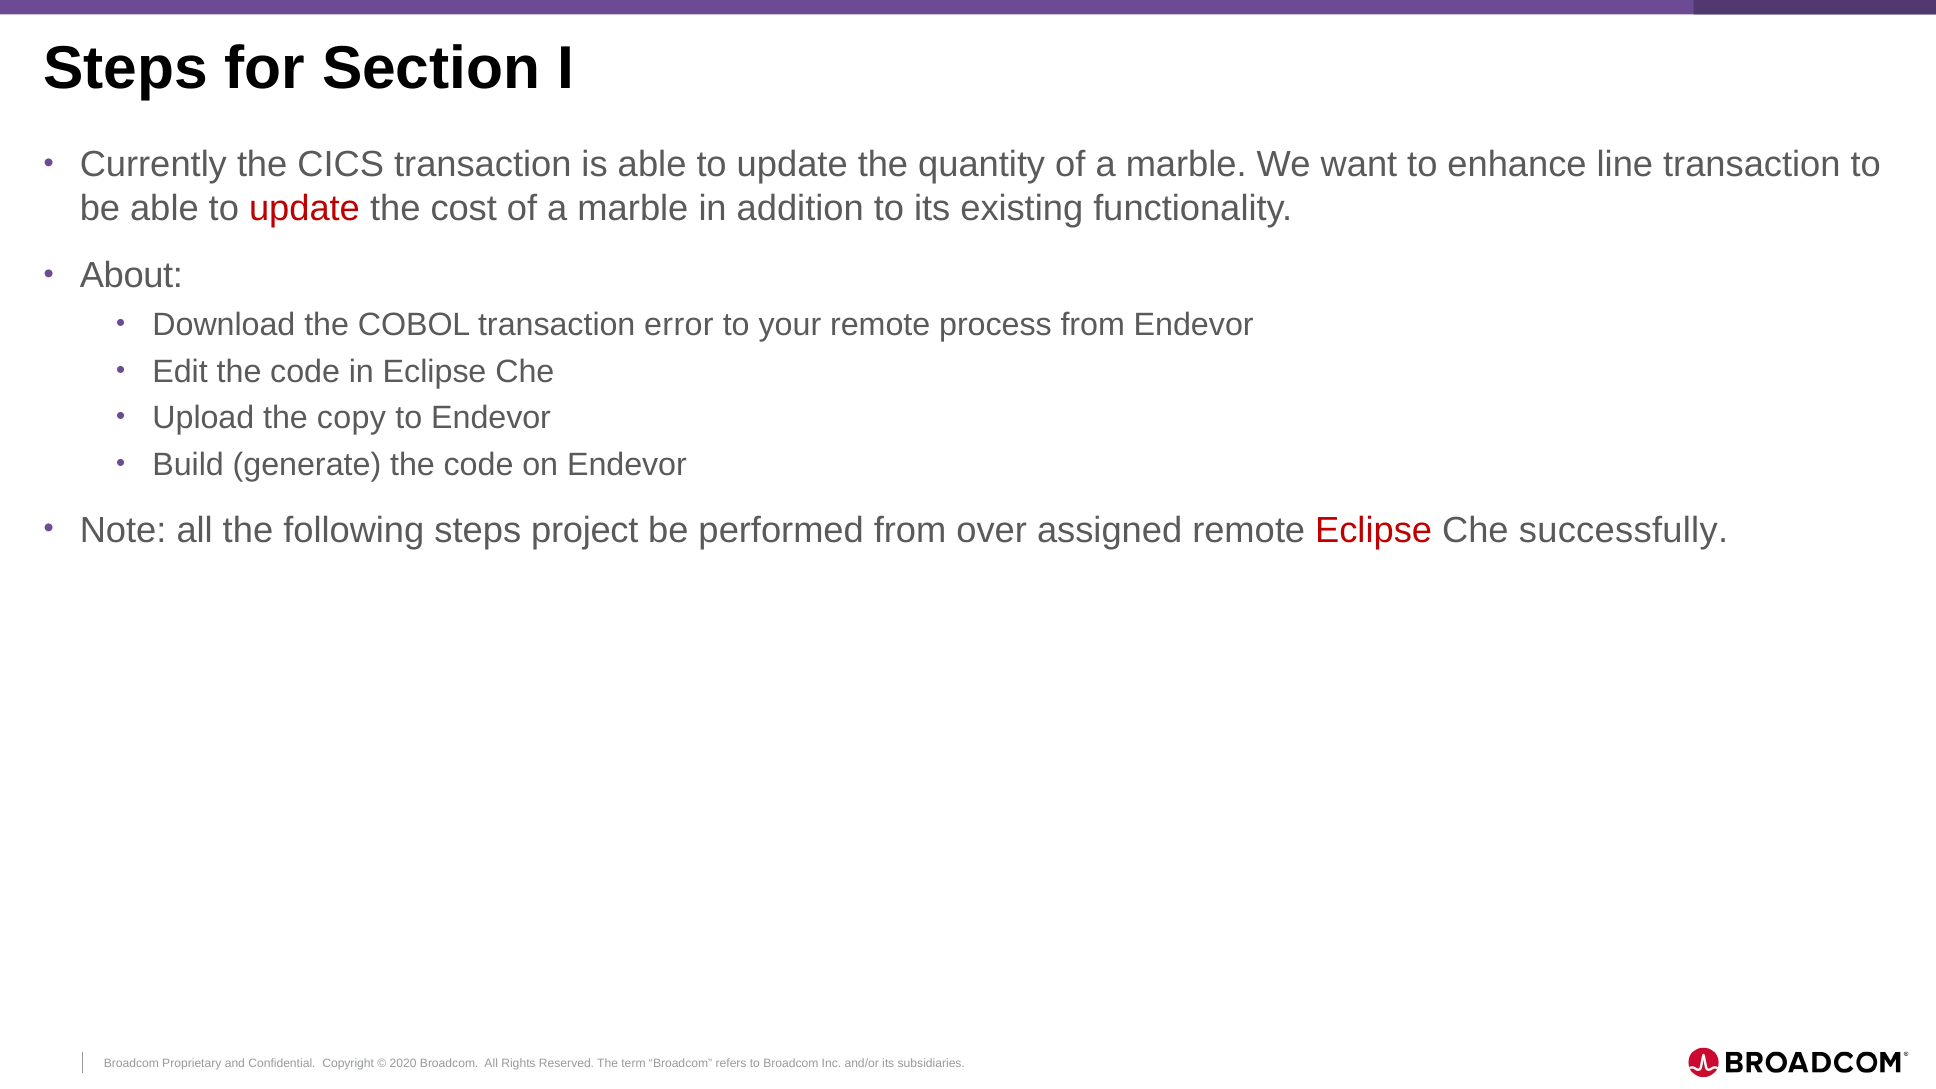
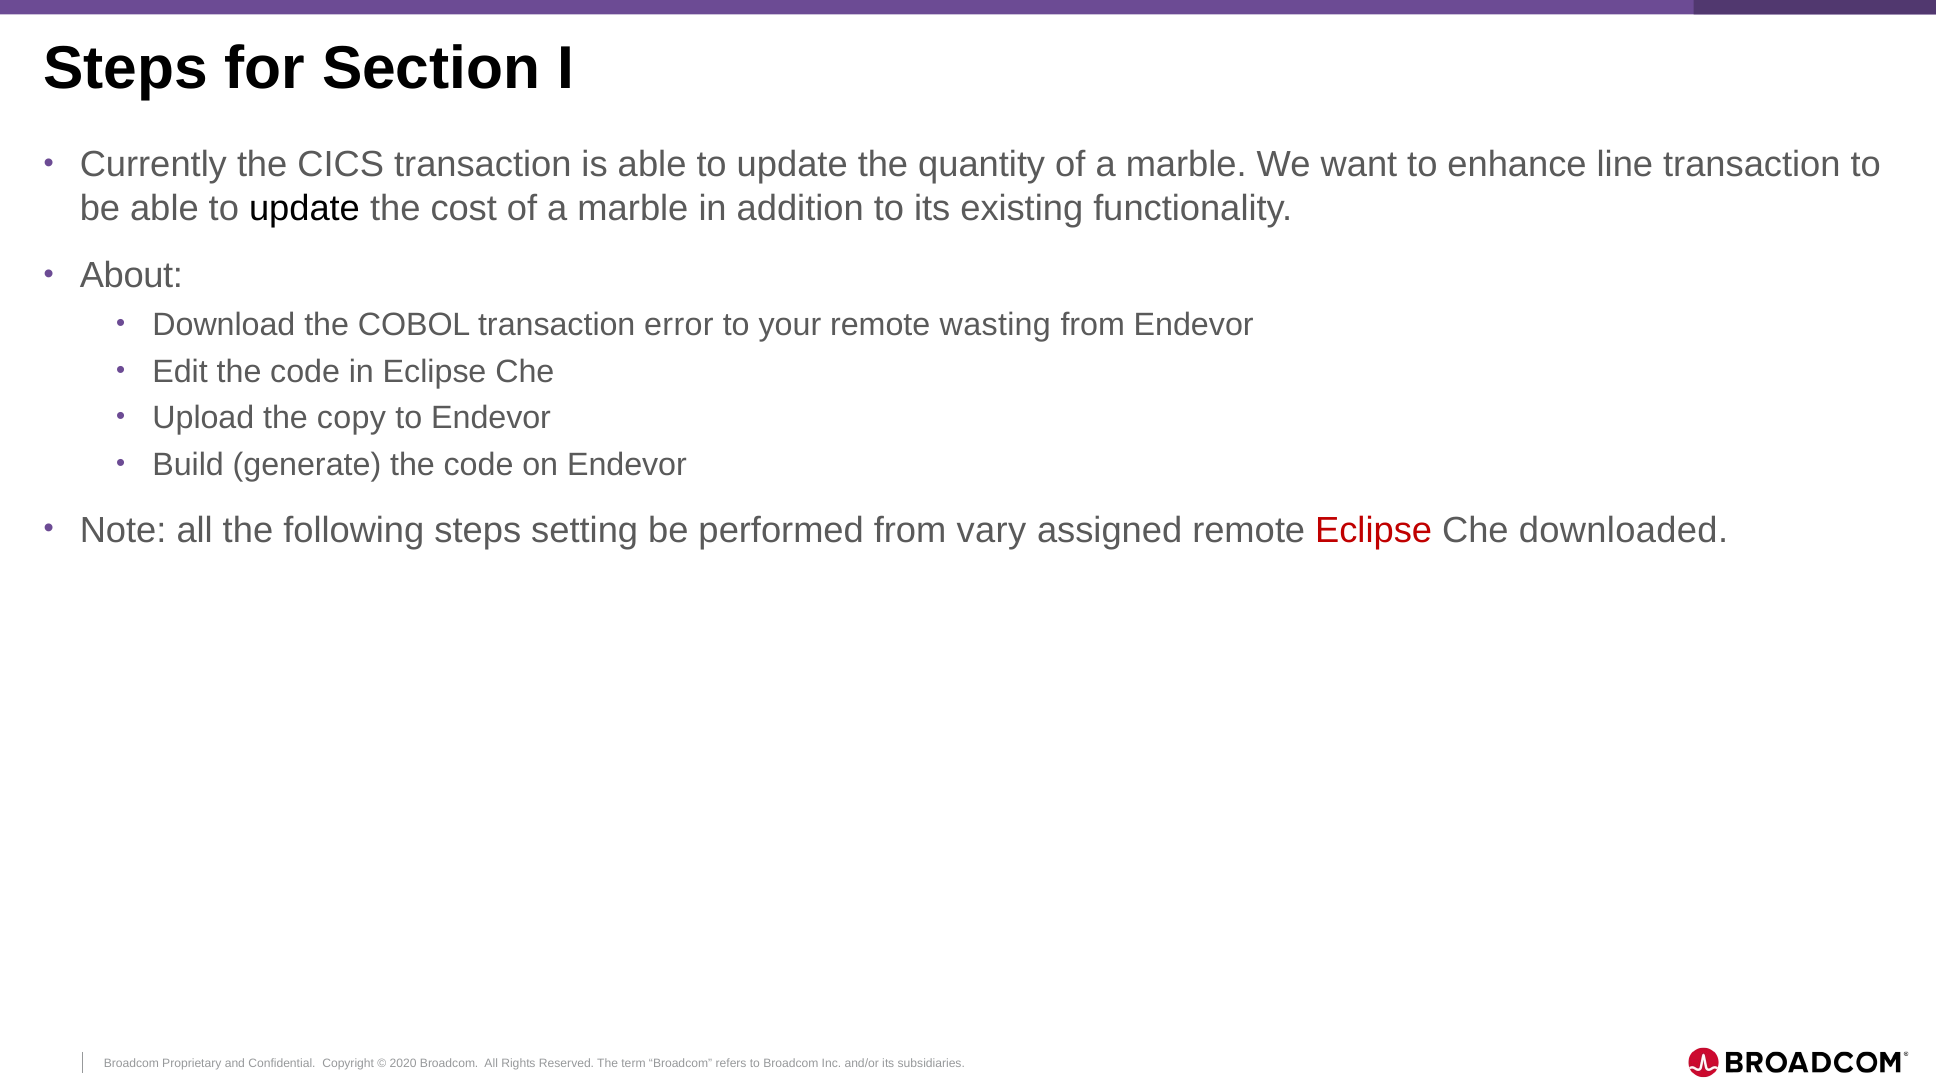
update at (304, 208) colour: red -> black
process: process -> wasting
project: project -> setting
over: over -> vary
successfully: successfully -> downloaded
